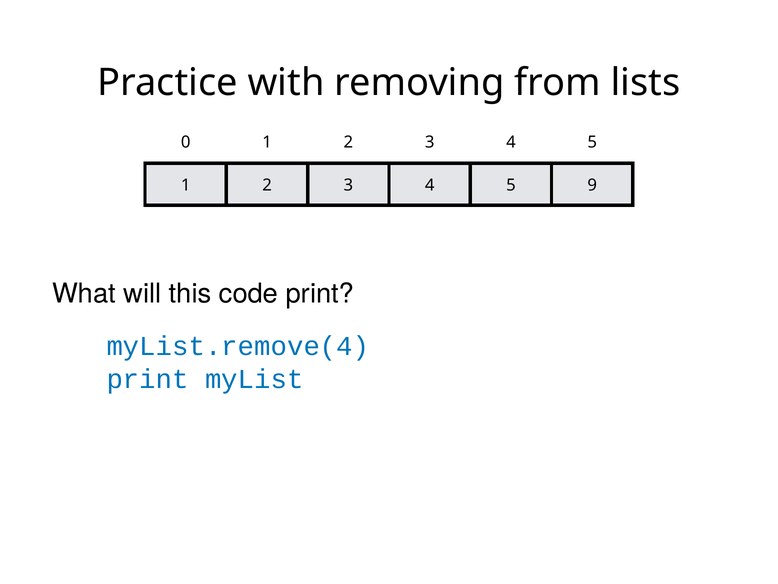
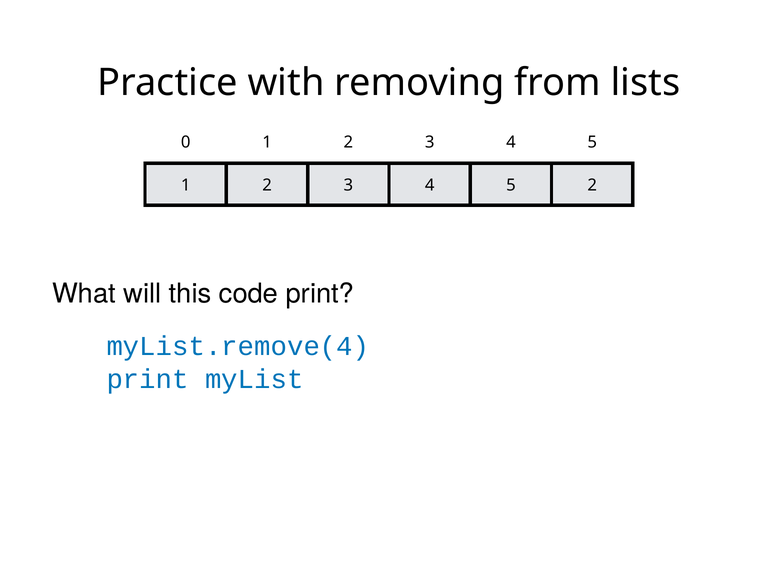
5 9: 9 -> 2
